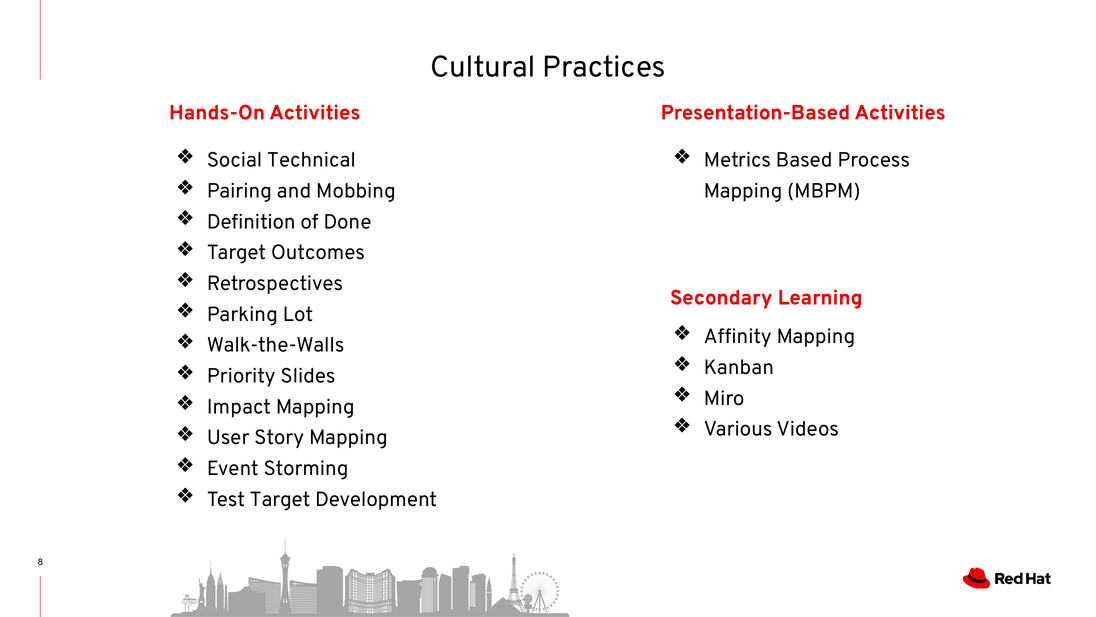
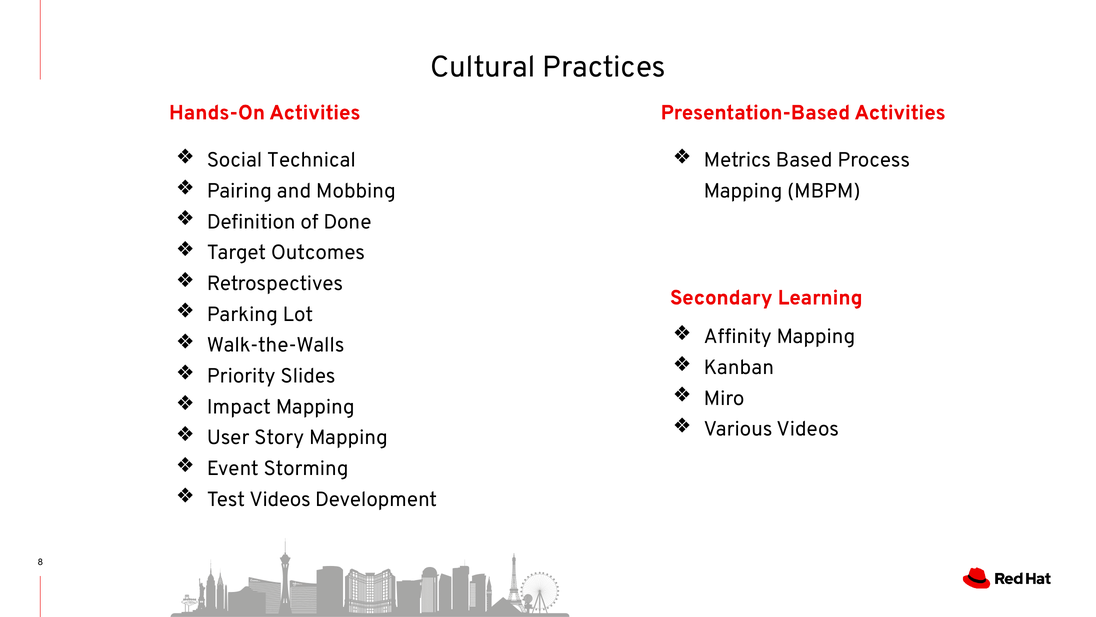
Test Target: Target -> Videos
